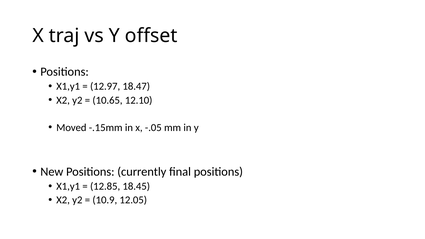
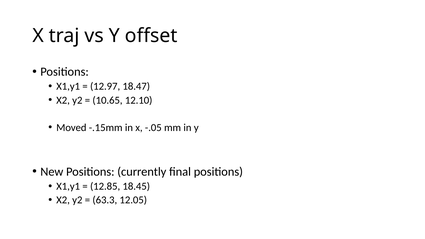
10.9: 10.9 -> 63.3
